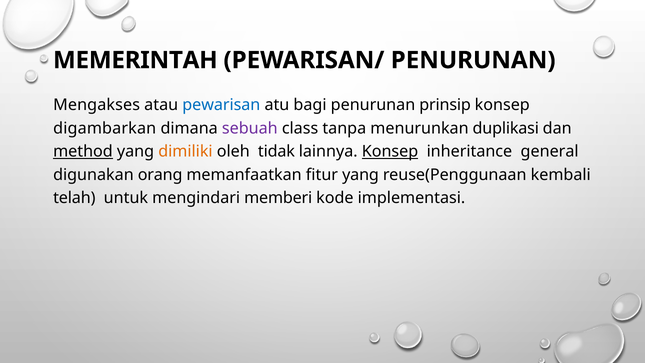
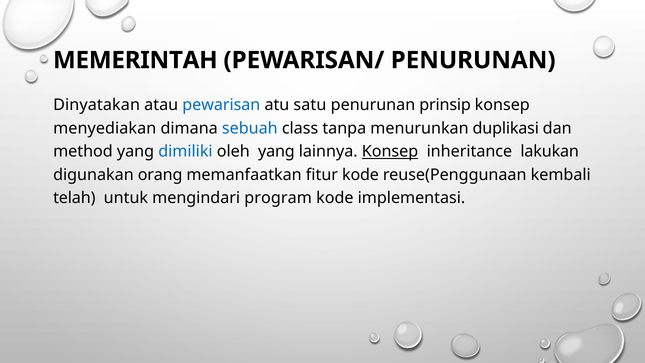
Mengakses: Mengakses -> Dinyatakan
bagi: bagi -> satu
digambarkan: digambarkan -> menyediakan
sebuah colour: purple -> blue
method underline: present -> none
dimiliki colour: orange -> blue
oleh tidak: tidak -> yang
general: general -> lakukan
fitur yang: yang -> kode
memberi: memberi -> program
